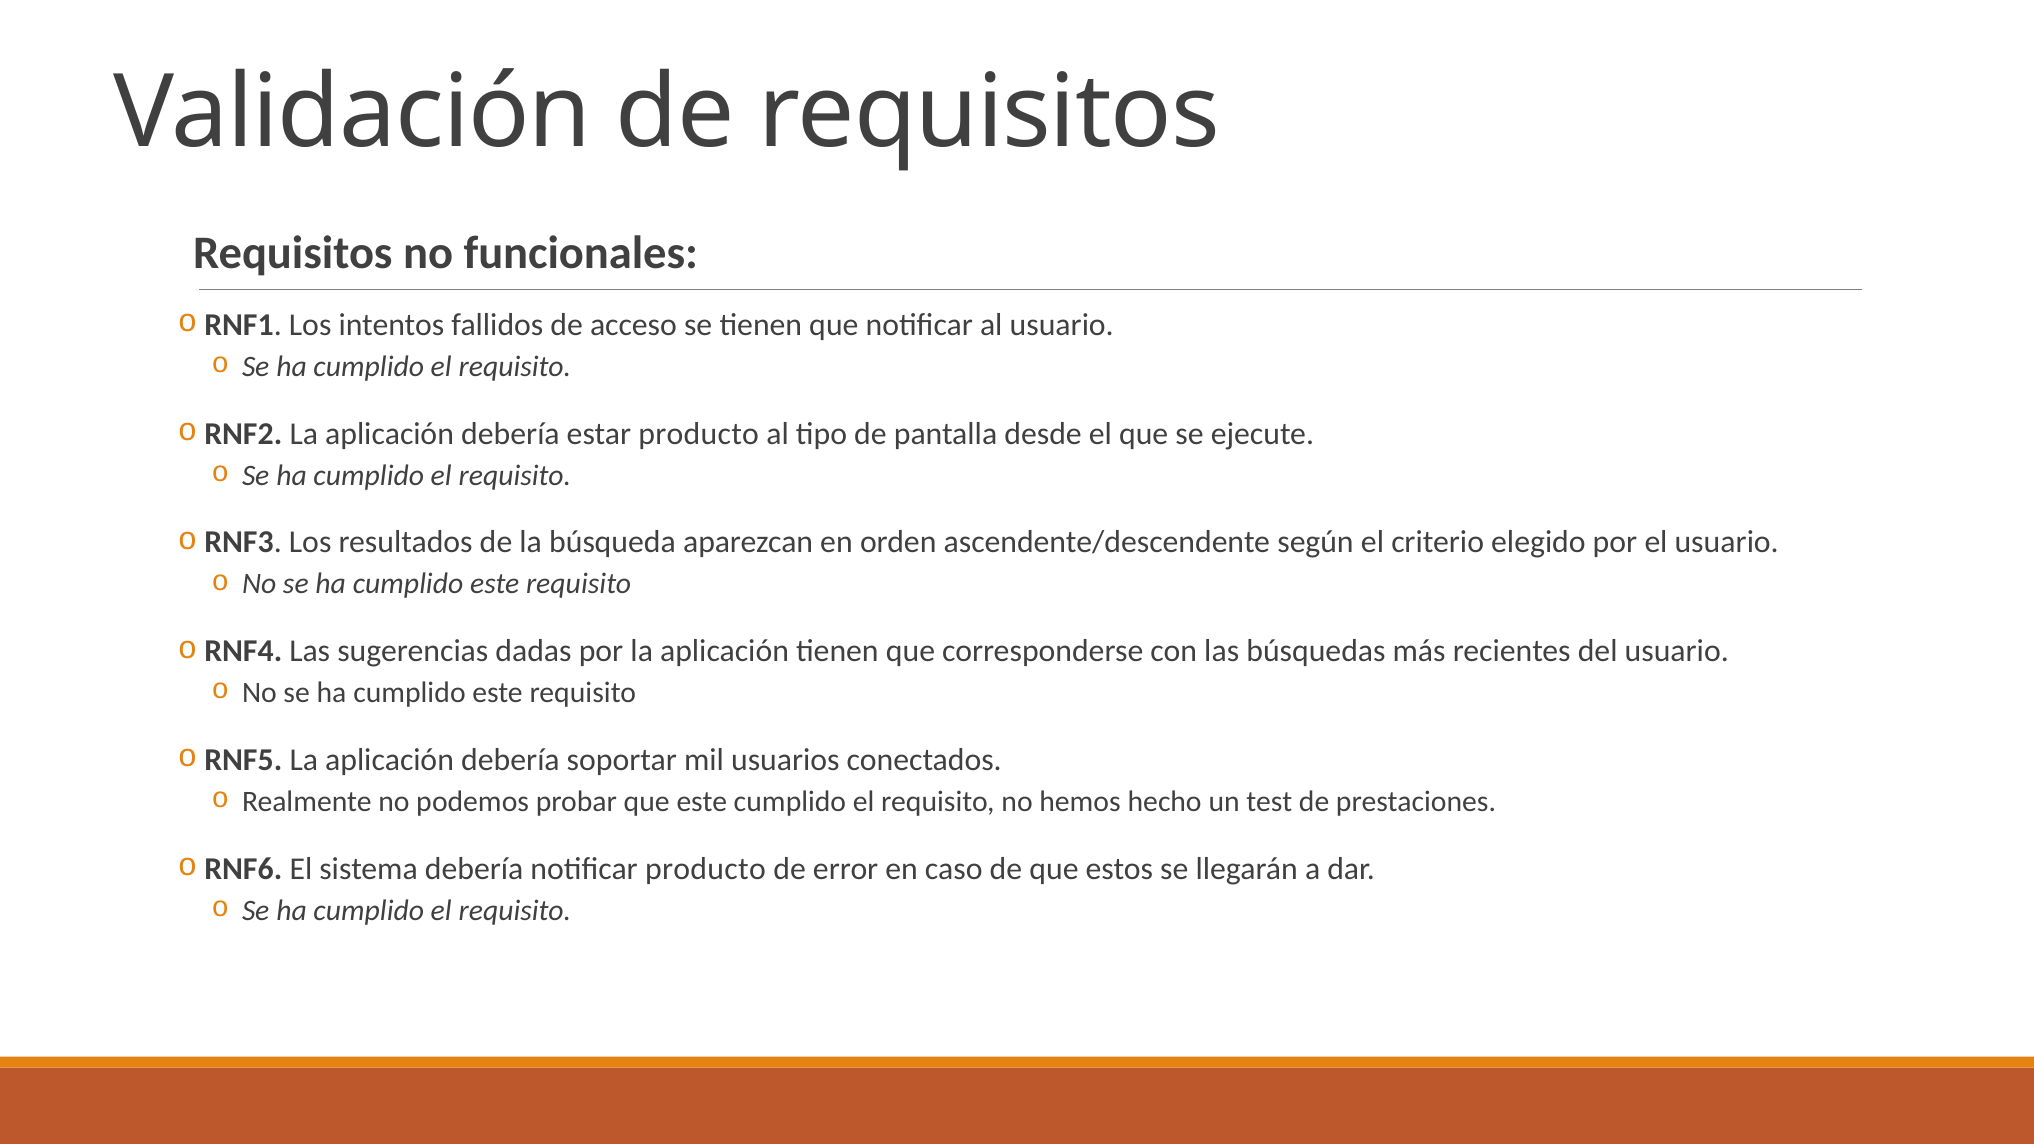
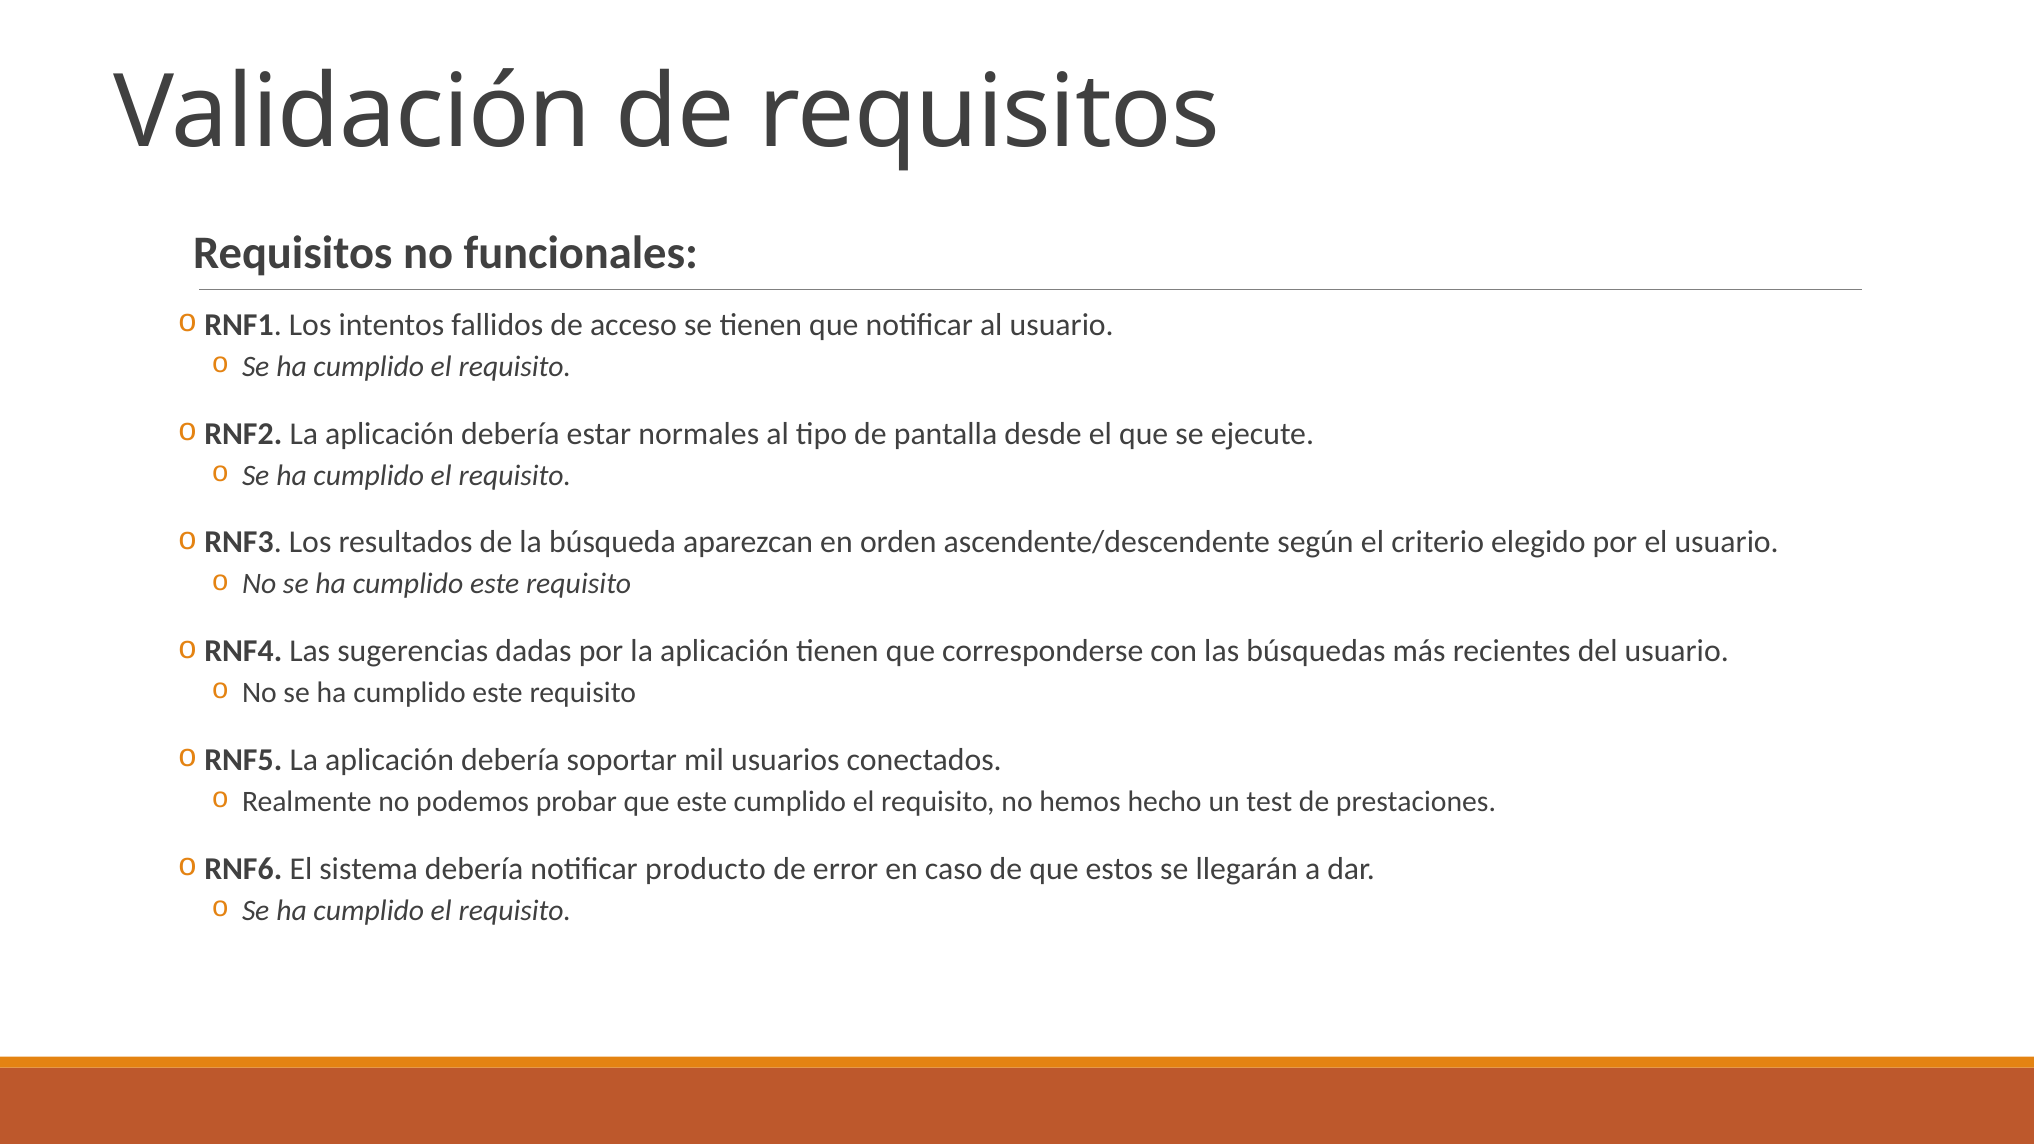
estar producto: producto -> normales
